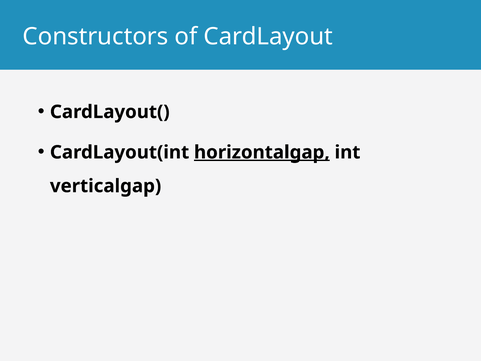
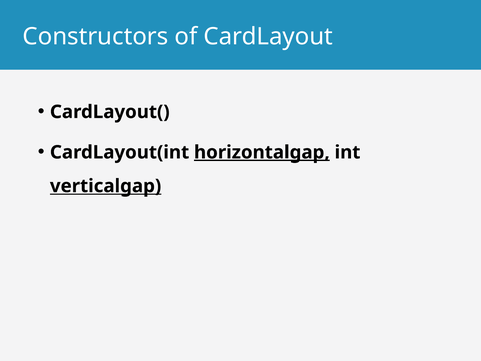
verticalgap underline: none -> present
